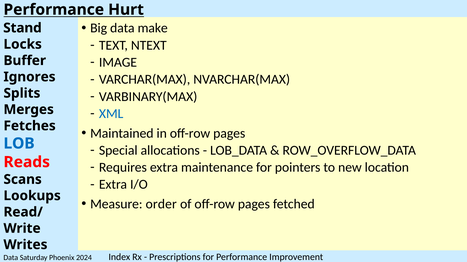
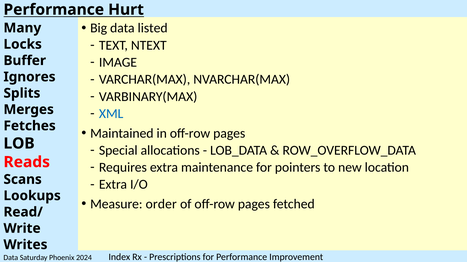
make: make -> listed
Stand: Stand -> Many
LOB colour: blue -> black
